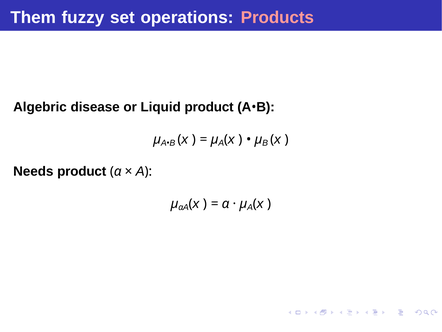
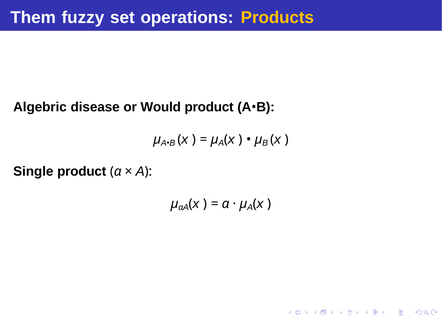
Products colour: pink -> yellow
Liquid: Liquid -> Would
Needs: Needs -> Single
